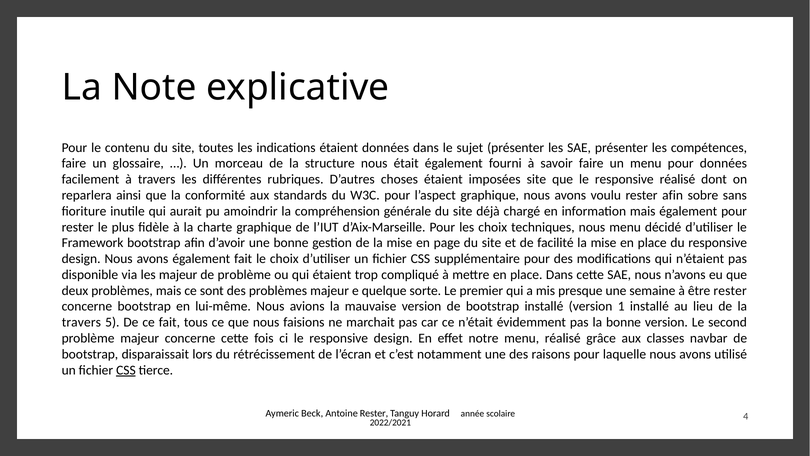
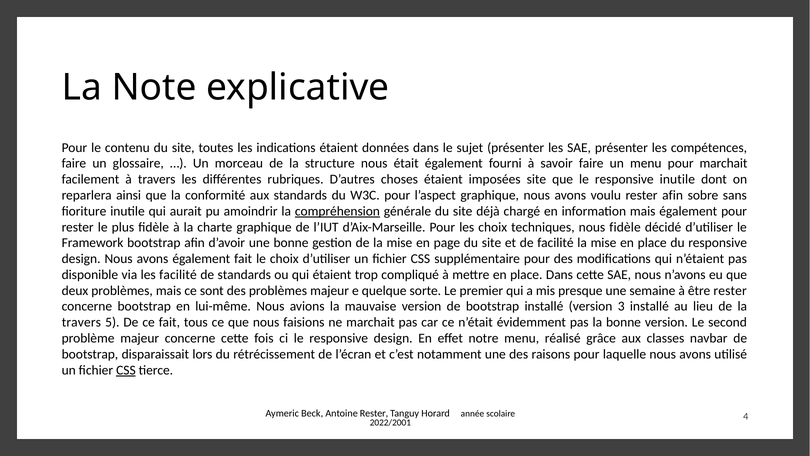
pour données: données -> marchait
responsive réalisé: réalisé -> inutile
compréhension underline: none -> present
nous menu: menu -> fidèle
les majeur: majeur -> facilité
de problème: problème -> standards
1: 1 -> 3
2022/2021: 2022/2021 -> 2022/2001
